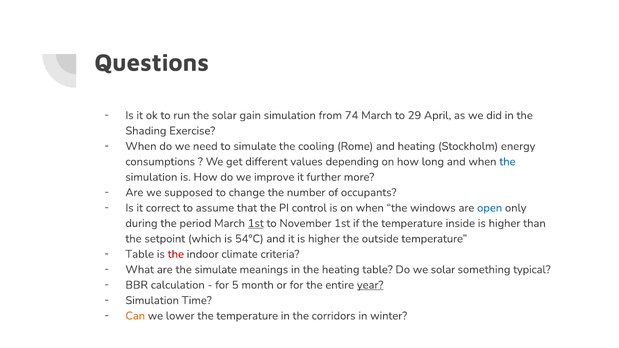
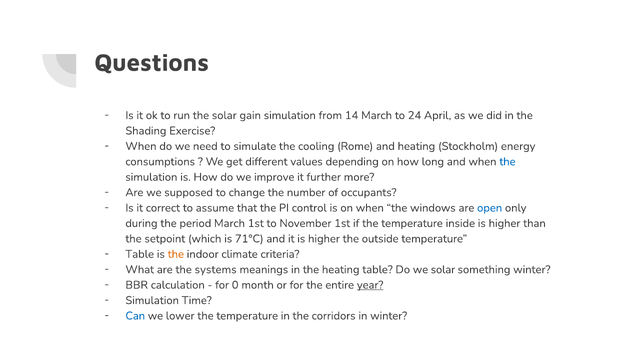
74: 74 -> 14
29: 29 -> 24
1st at (256, 223) underline: present -> none
54°C: 54°C -> 71°C
the at (176, 254) colour: red -> orange
the simulate: simulate -> systems
something typical: typical -> winter
5: 5 -> 0
Can colour: orange -> blue
